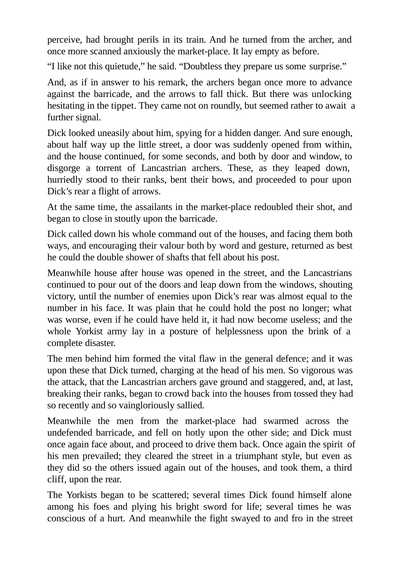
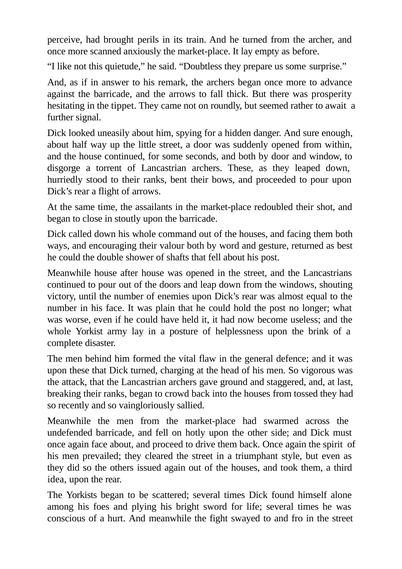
unlocking: unlocking -> prosperity
cliff: cliff -> idea
